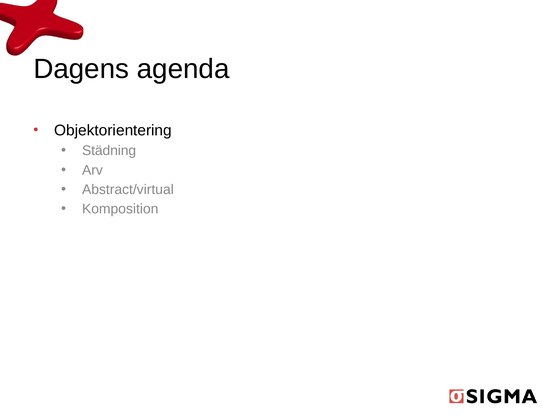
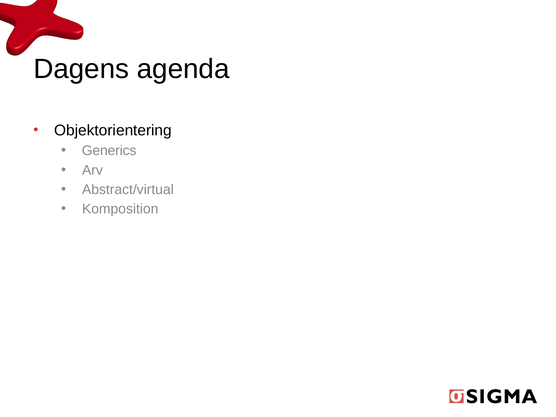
Städning: Städning -> Generics
